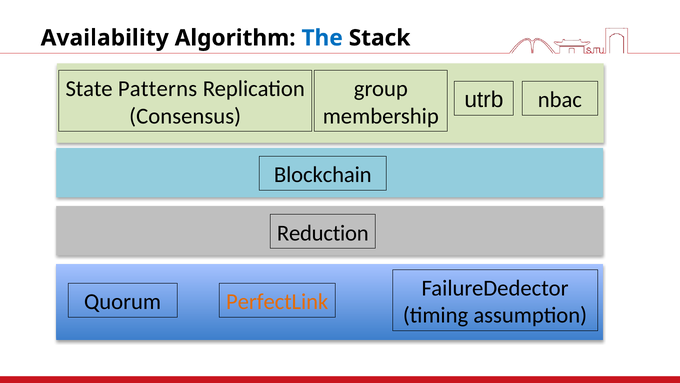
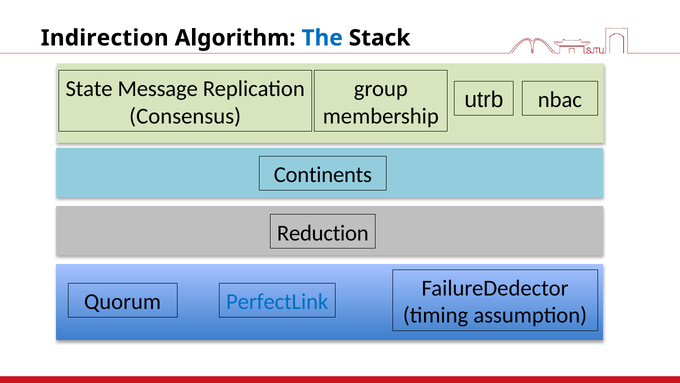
Availability: Availability -> Indirection
Patterns: Patterns -> Message
Blockchain: Blockchain -> Continents
PerfectLink colour: orange -> blue
